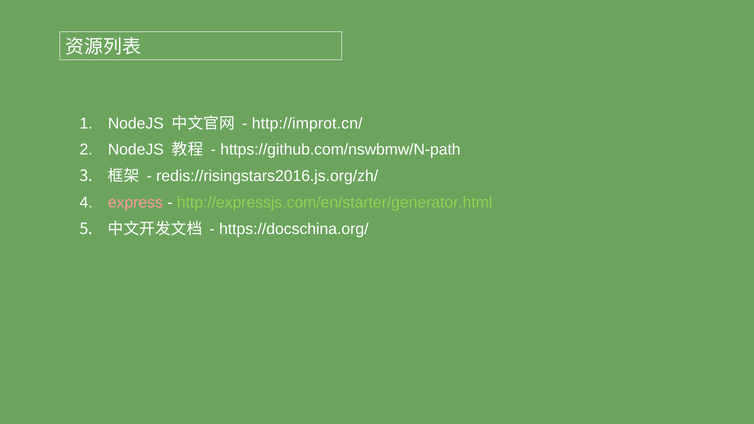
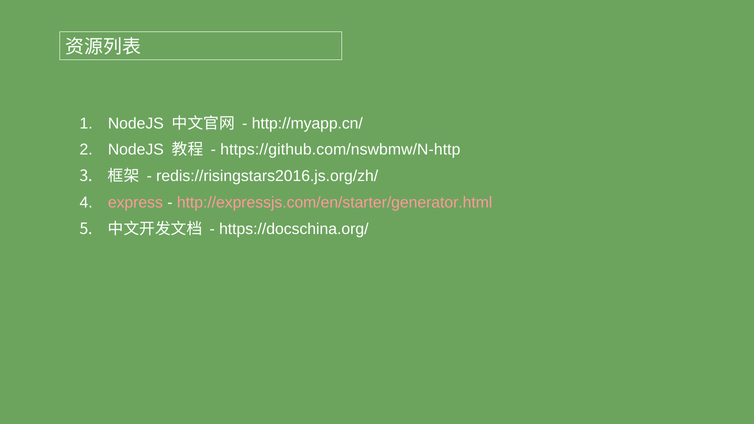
http://improt.cn/: http://improt.cn/ -> http://myapp.cn/
https://github.com/nswbmw/N-path: https://github.com/nswbmw/N-path -> https://github.com/nswbmw/N-http
http://expressjs.com/en/starter/generator.html colour: light green -> pink
